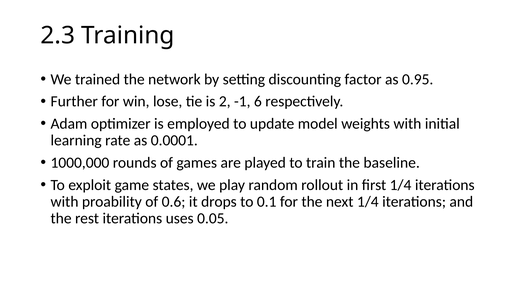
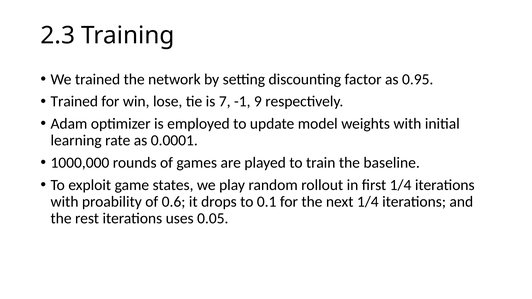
Further at (74, 102): Further -> Trained
2: 2 -> 7
6: 6 -> 9
